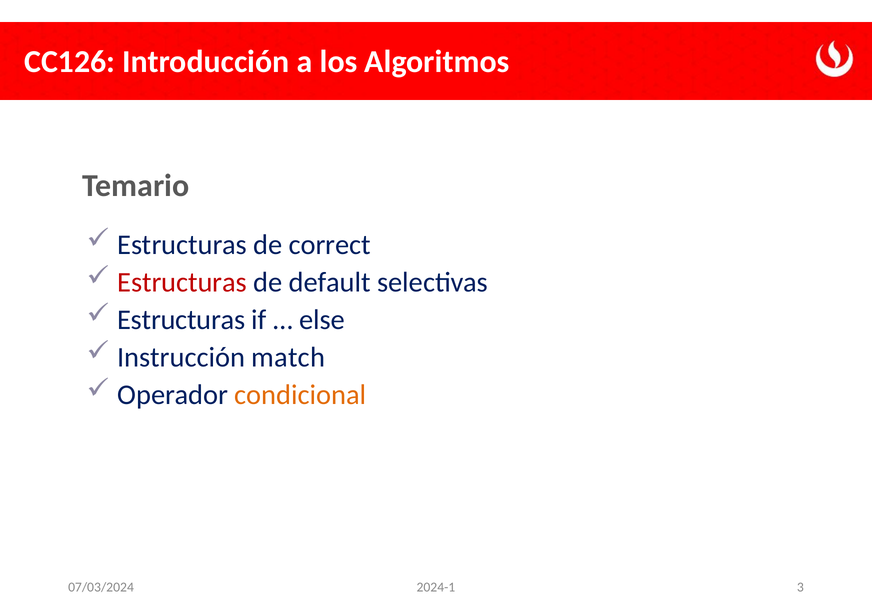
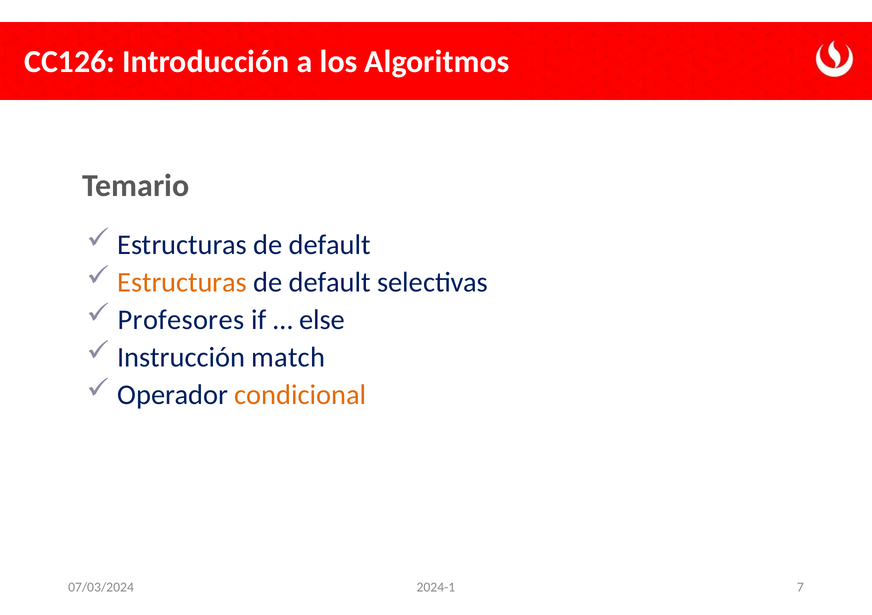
correct at (330, 245): correct -> default
Estructuras at (182, 282) colour: red -> orange
Estructuras at (181, 320): Estructuras -> Profesores
3: 3 -> 7
